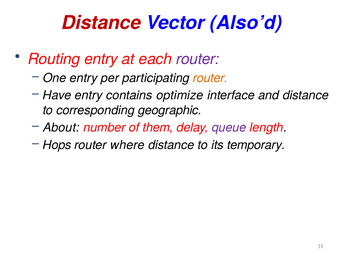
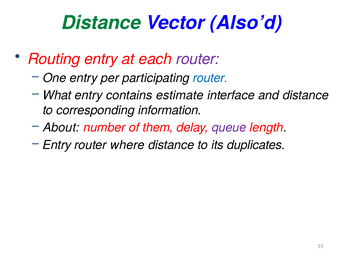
Distance at (101, 23) colour: red -> green
router at (210, 78) colour: orange -> blue
Have: Have -> What
optimize: optimize -> estimate
geographic: geographic -> information
Hops at (57, 145): Hops -> Entry
temporary: temporary -> duplicates
